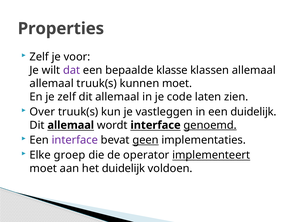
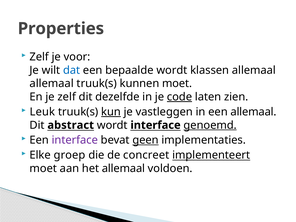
dat colour: purple -> blue
bepaalde klasse: klasse -> wordt
allemaal at (117, 97): allemaal -> dezelfde
code underline: none -> present
Over: Over -> Leuk
kun underline: none -> present
een duidelijk: duidelijk -> allemaal
allemaal at (71, 125): allemaal -> abstract
operator: operator -> concreet
het duidelijk: duidelijk -> allemaal
